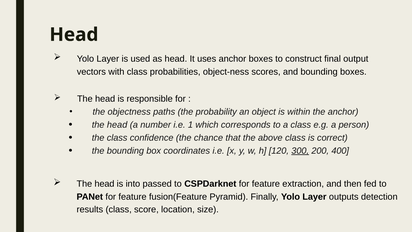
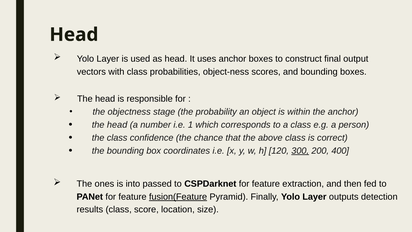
paths: paths -> stage
head at (104, 184): head -> ones
fusion(Feature underline: none -> present
